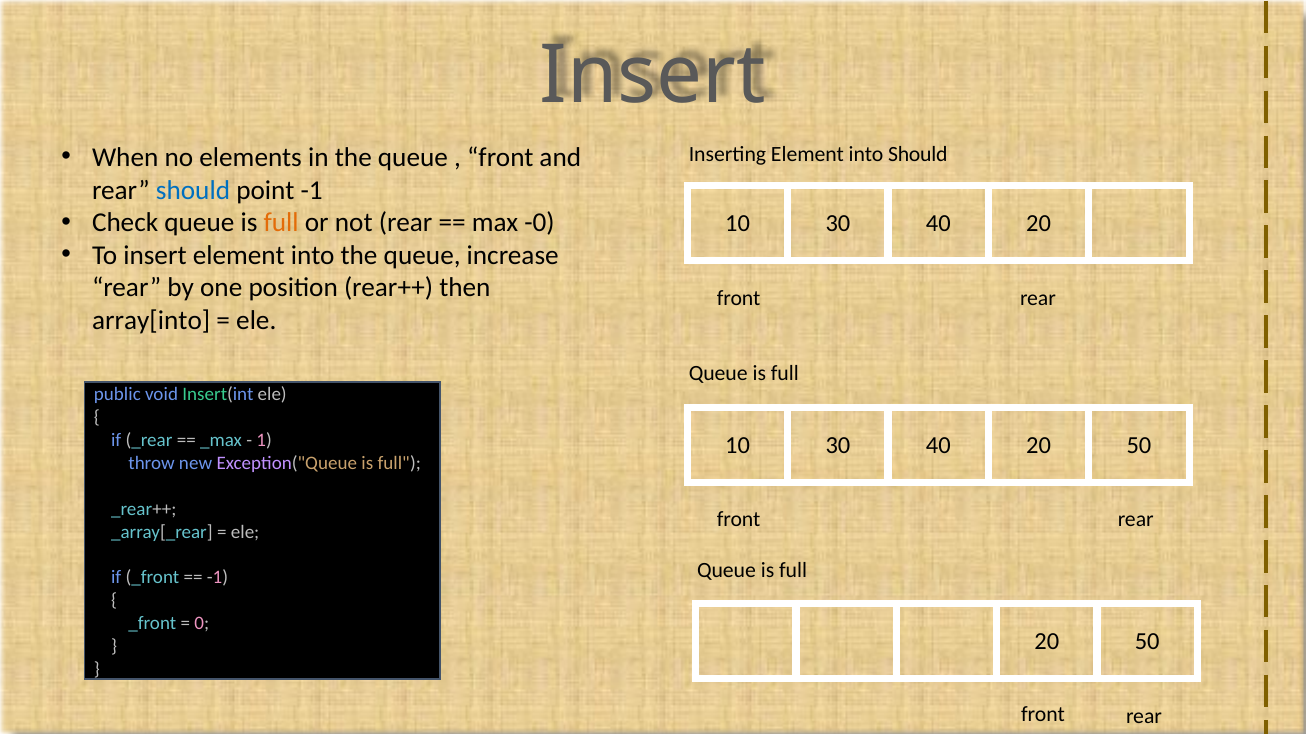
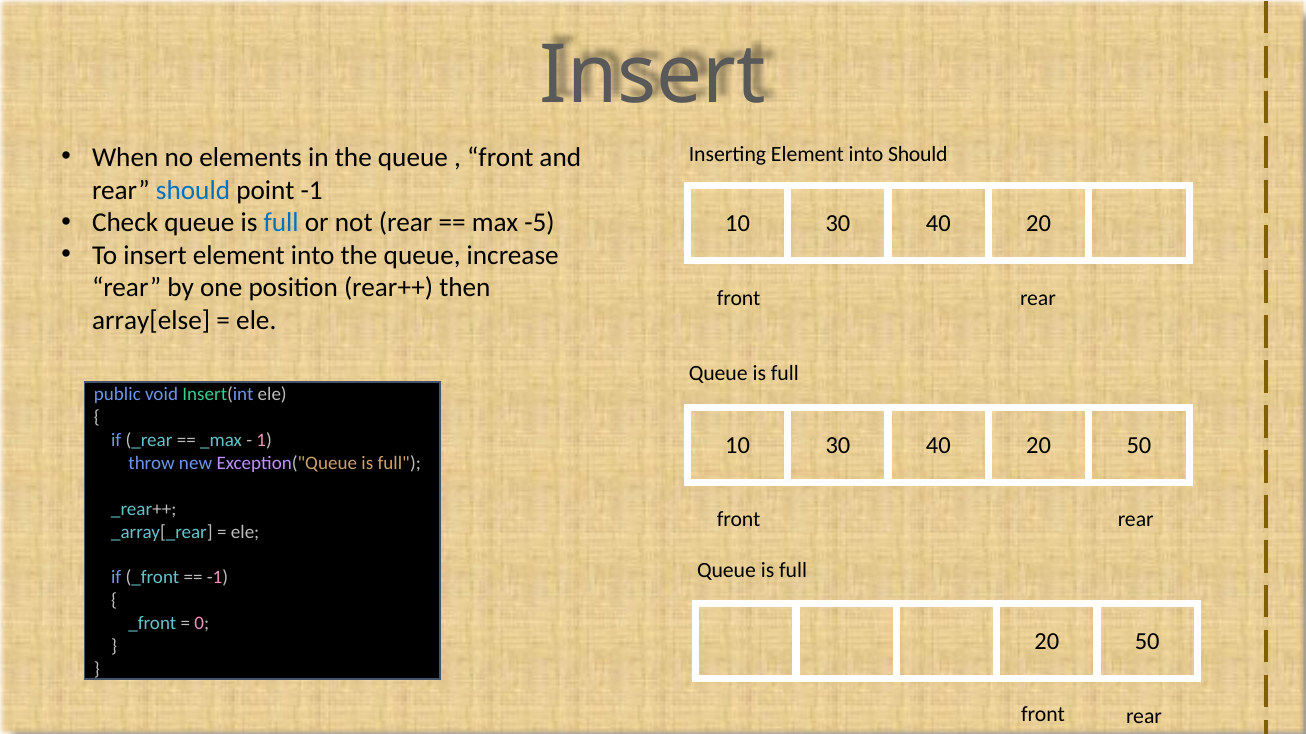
full at (281, 223) colour: orange -> blue
-0: -0 -> -5
array[into: array[into -> array[else
